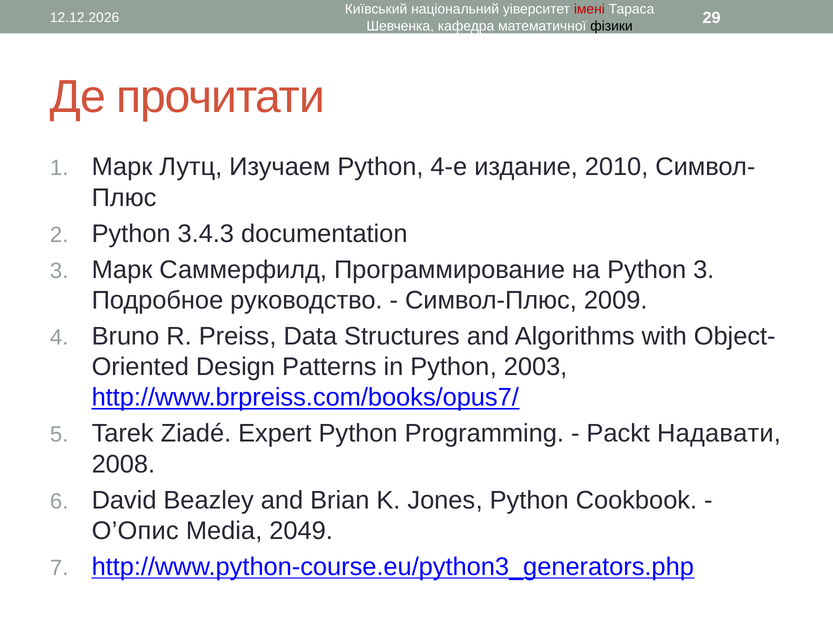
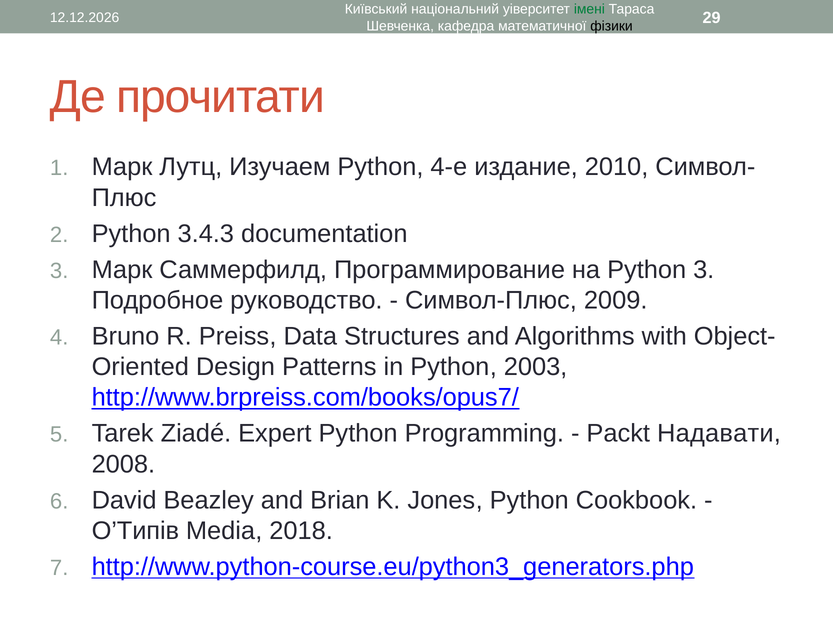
імені colour: red -> green
O’Опис: O’Опис -> O’Типів
2049: 2049 -> 2018
